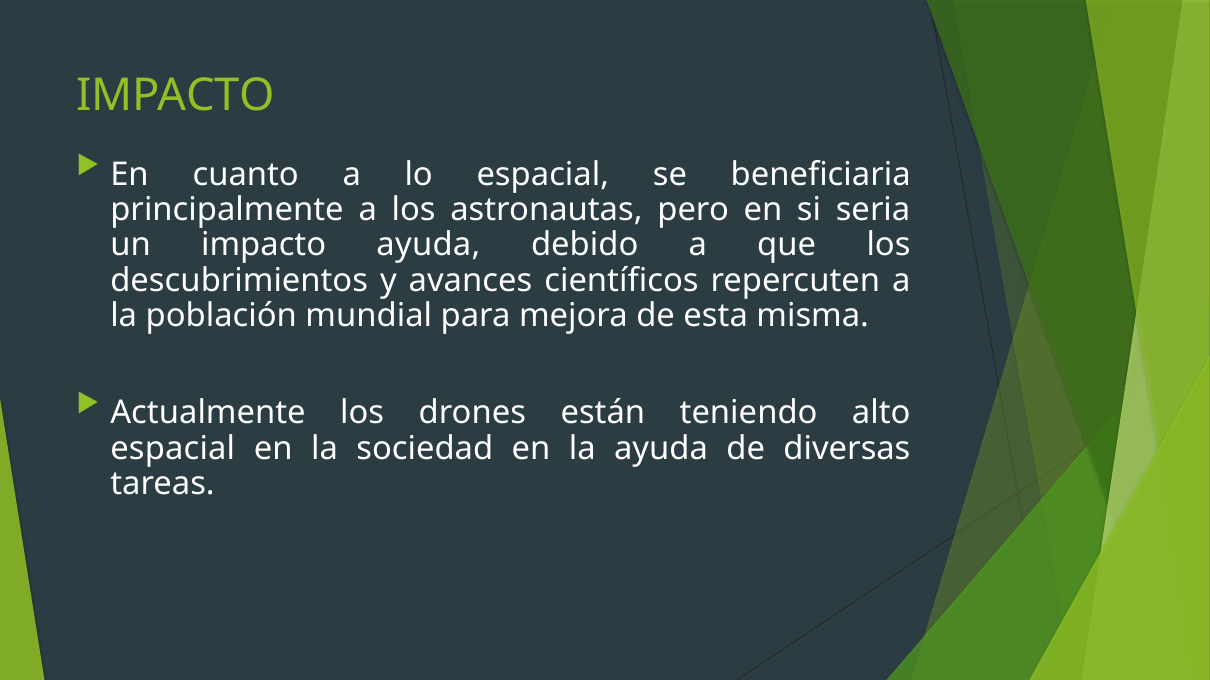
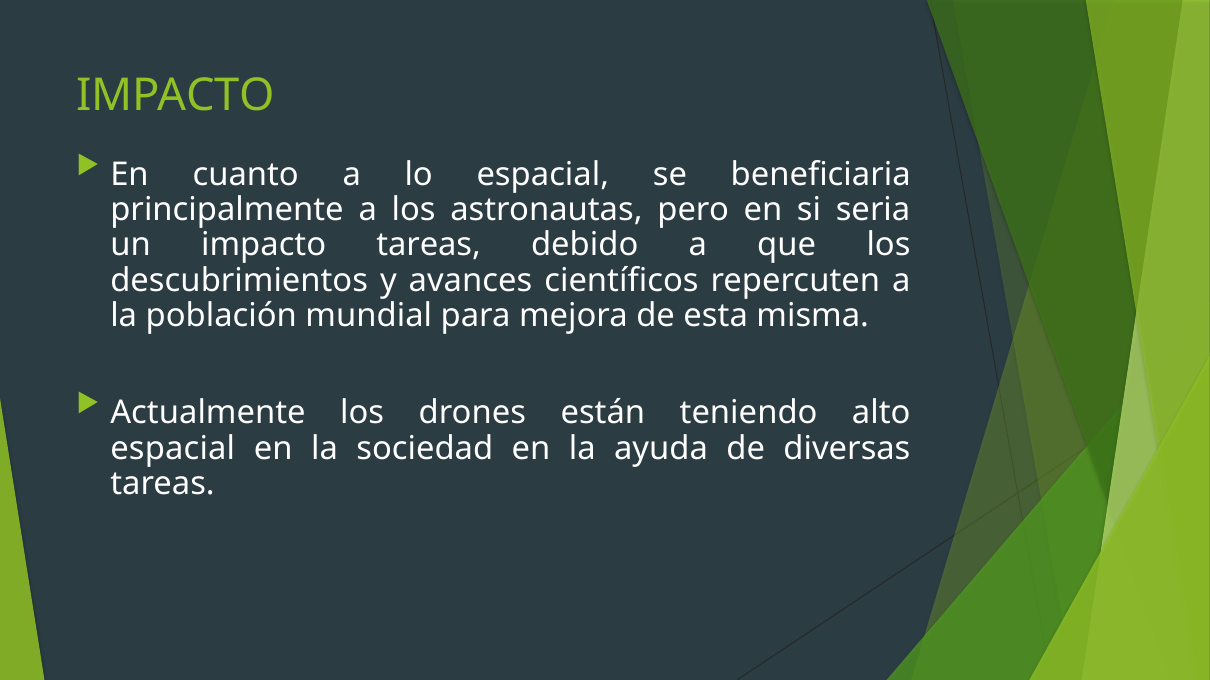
impacto ayuda: ayuda -> tareas
